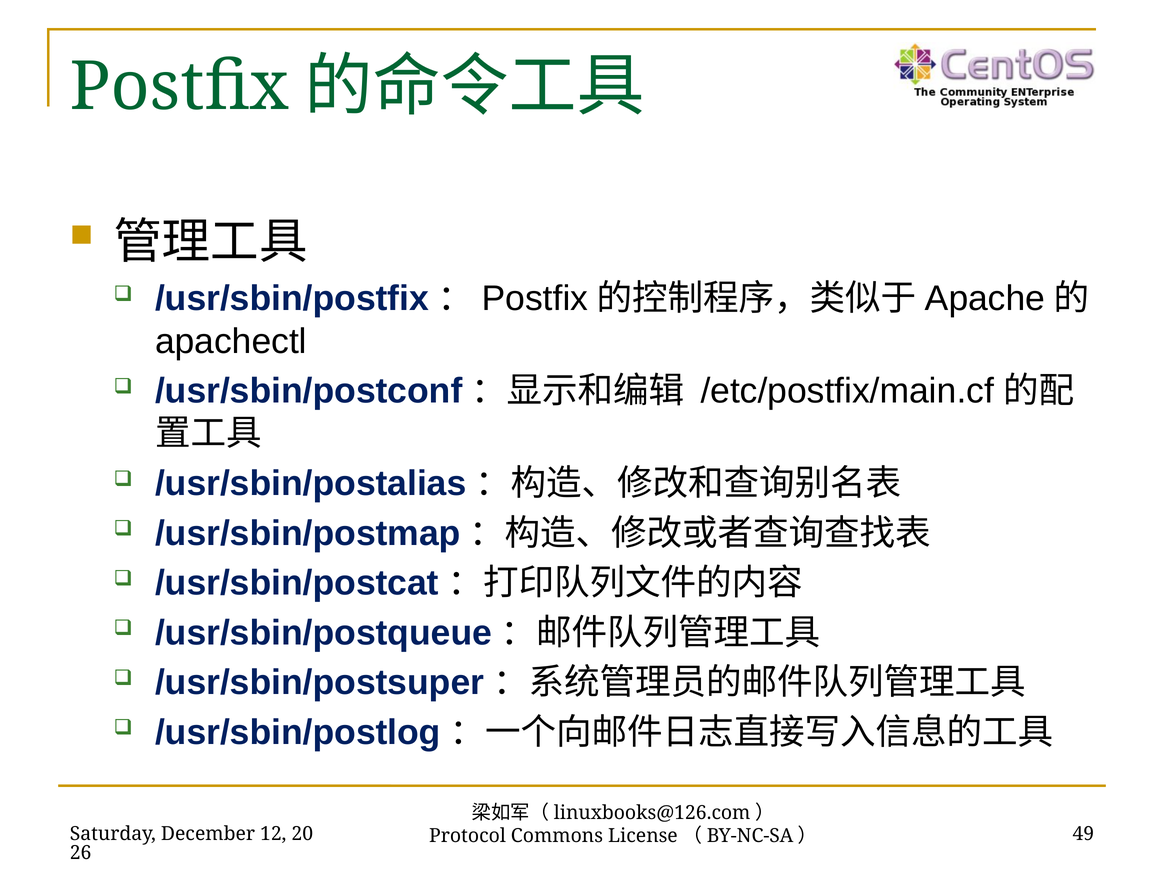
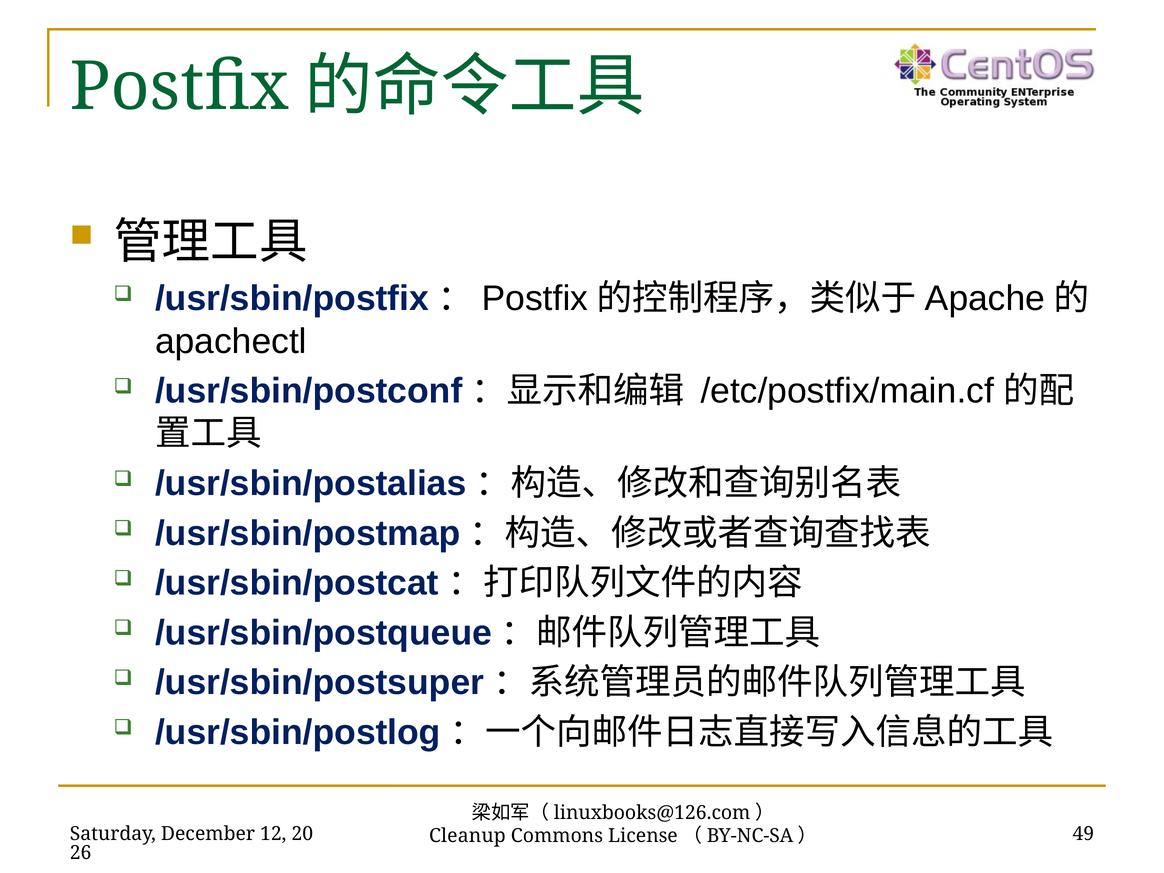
Protocol: Protocol -> Cleanup
